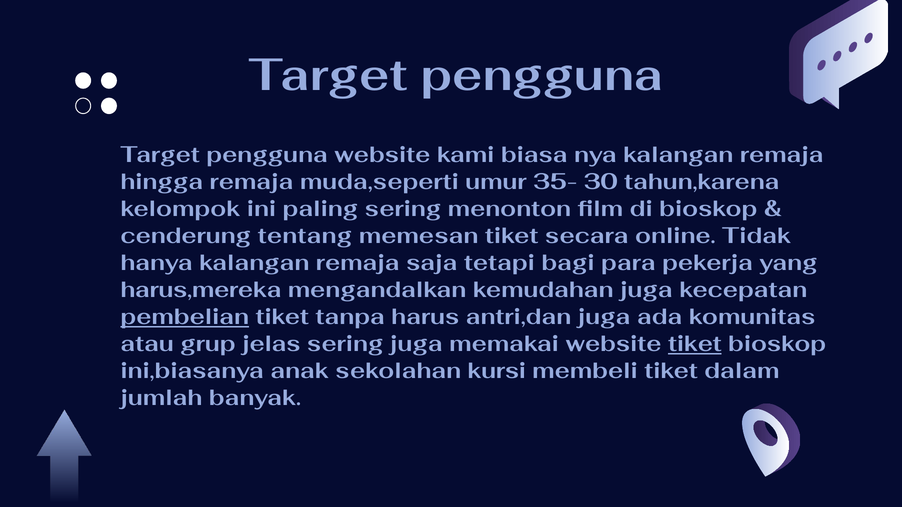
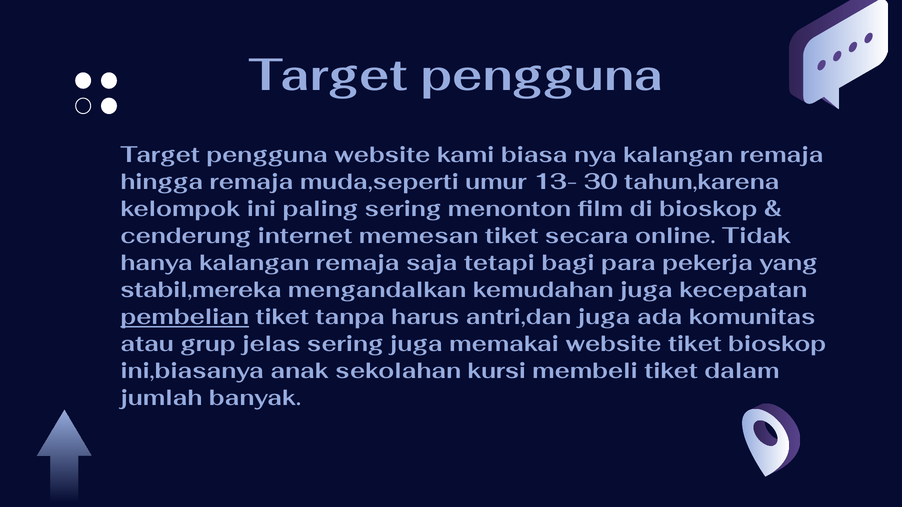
35-: 35- -> 13-
tentang: tentang -> internet
harus,mereka: harus,mereka -> stabil,mereka
tiket at (695, 344) underline: present -> none
